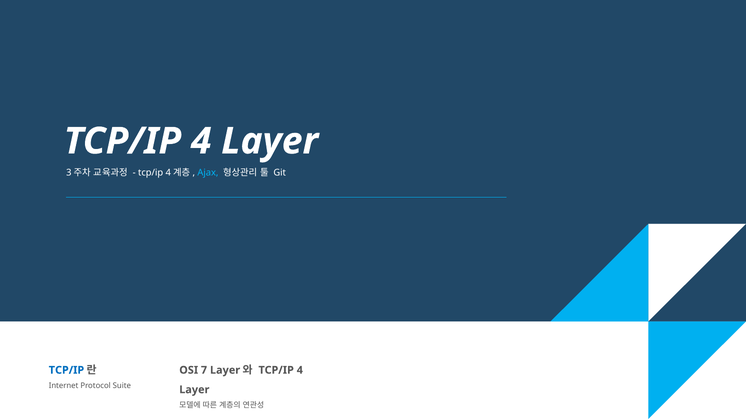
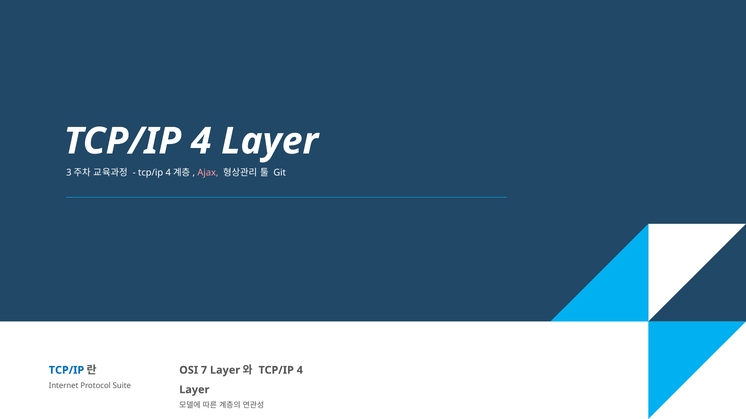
Ajax colour: light blue -> pink
